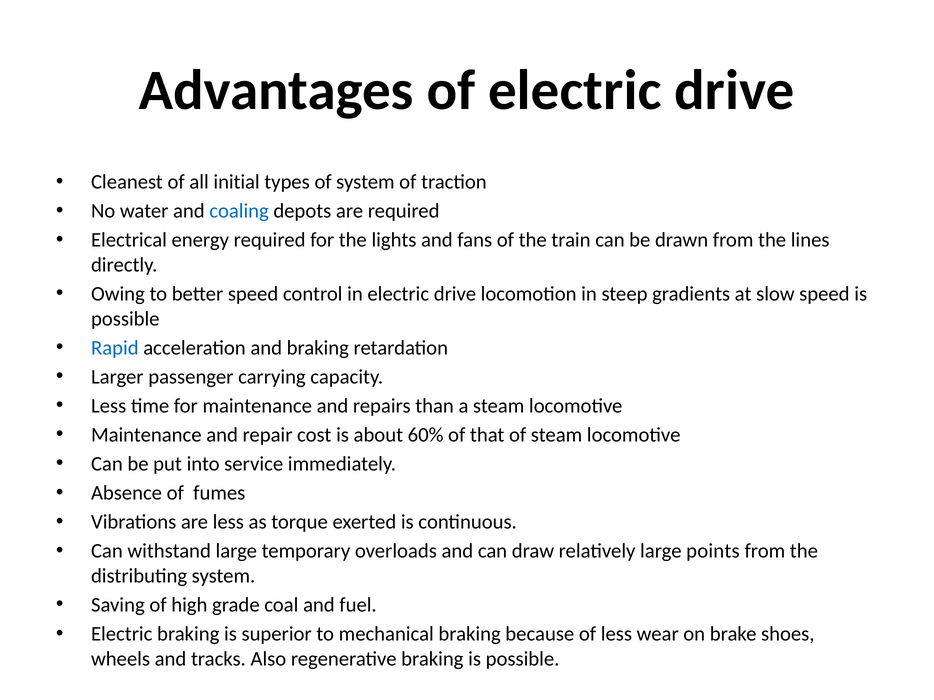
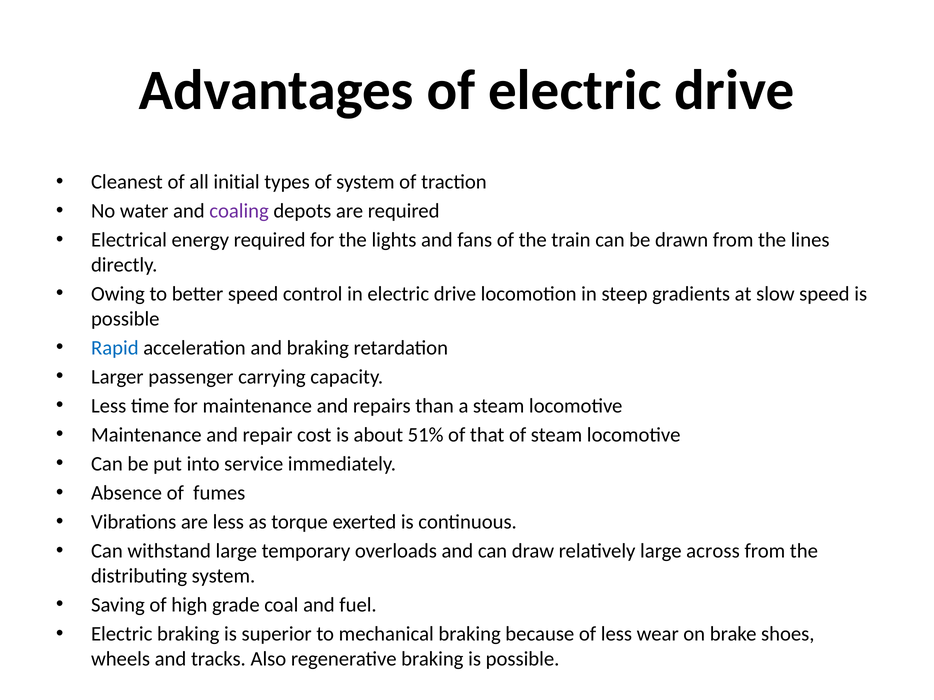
coaling colour: blue -> purple
60%: 60% -> 51%
points: points -> across
